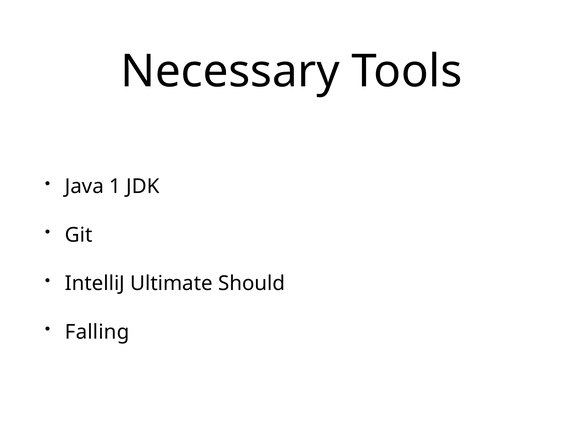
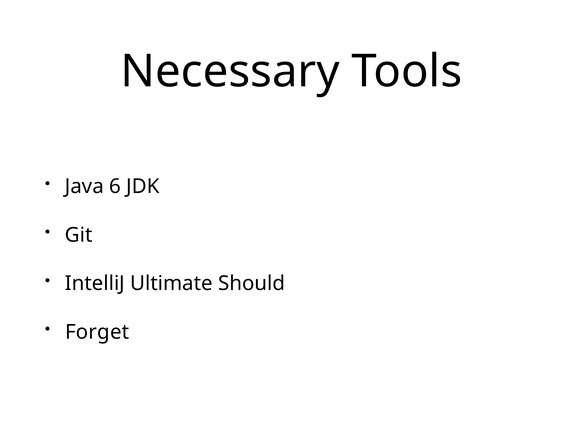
1: 1 -> 6
Falling: Falling -> Forget
